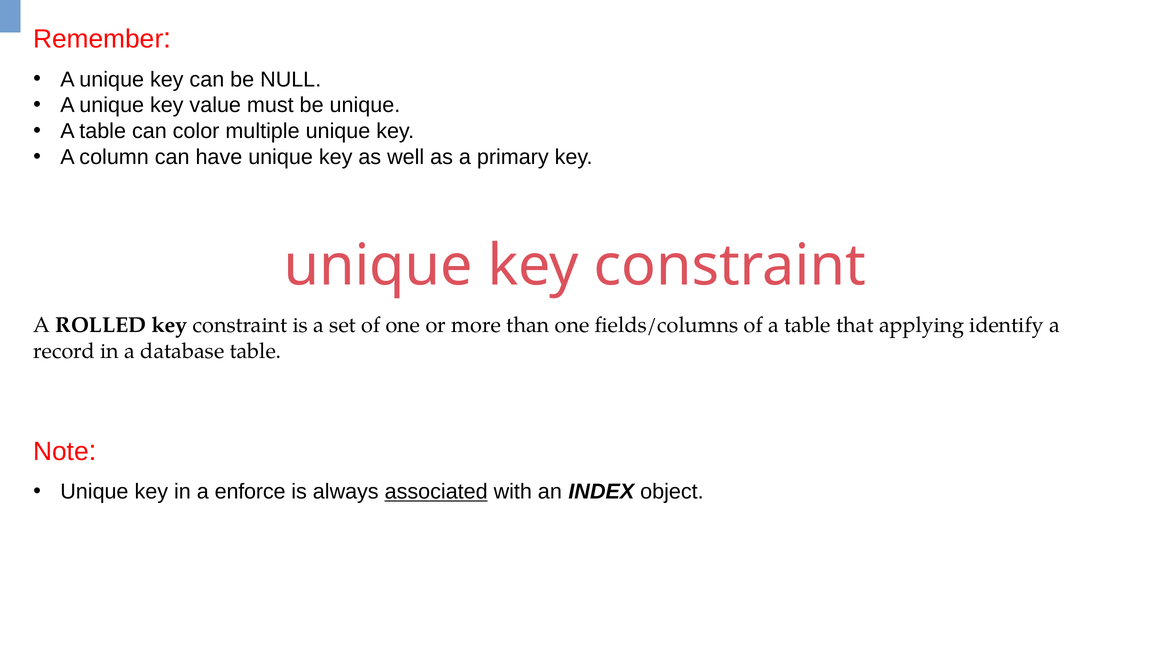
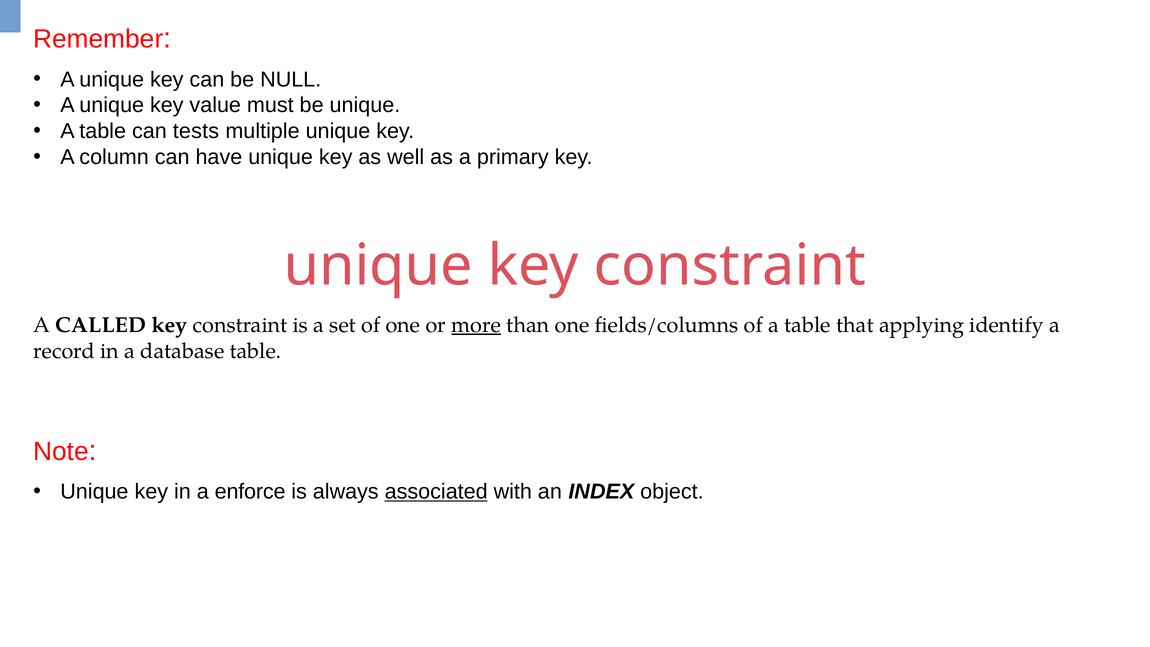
color: color -> tests
ROLLED: ROLLED -> CALLED
more underline: none -> present
